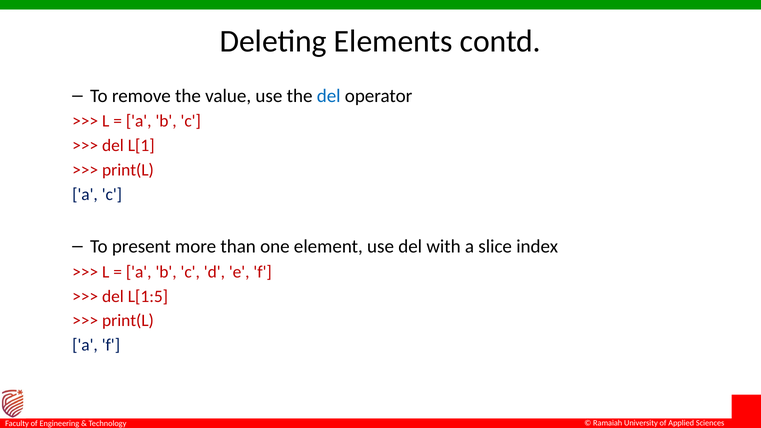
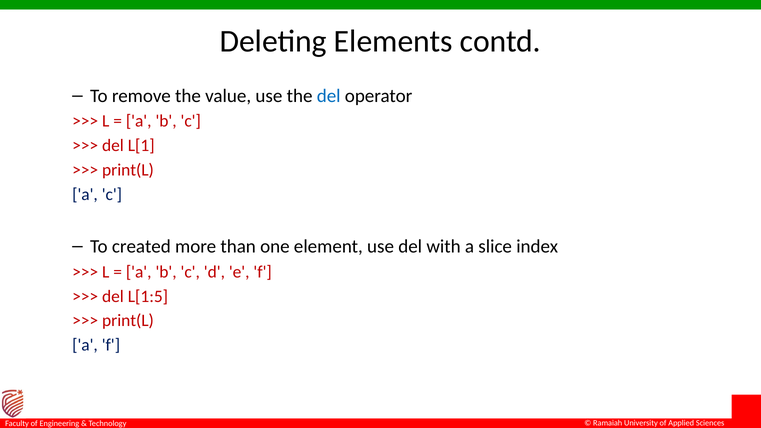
present: present -> created
